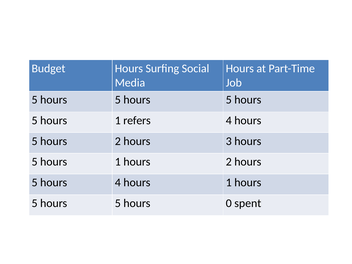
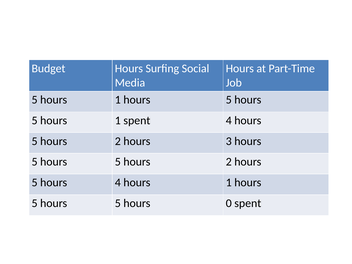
5 at (118, 100): 5 -> 1
1 refers: refers -> spent
1 at (118, 162): 1 -> 5
